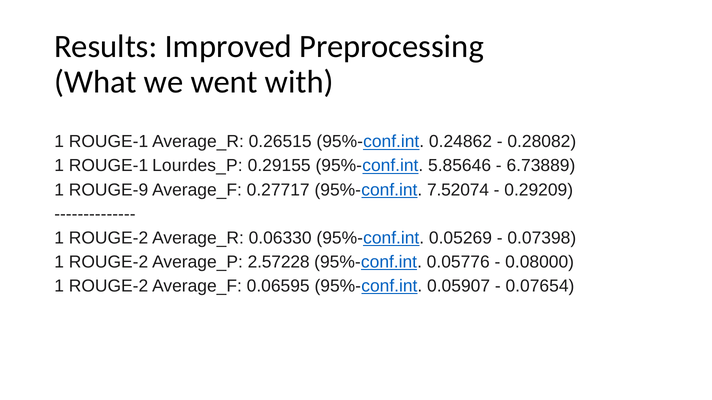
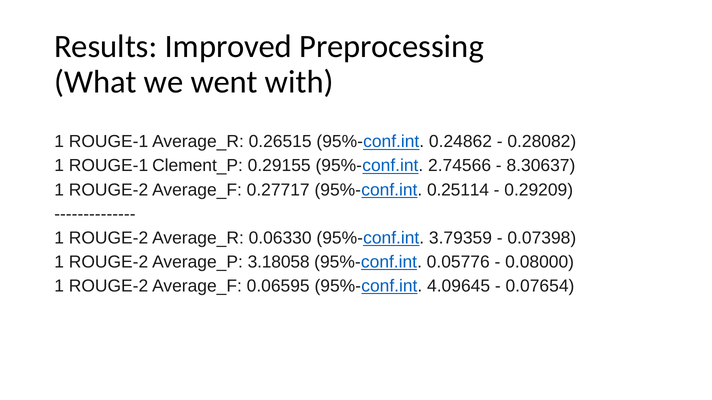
Lourdes_P: Lourdes_P -> Clement_P
5.85646: 5.85646 -> 2.74566
6.73889: 6.73889 -> 8.30637
ROUGE-9 at (108, 190): ROUGE-9 -> ROUGE-2
7.52074: 7.52074 -> 0.25114
0.05269: 0.05269 -> 3.79359
2.57228: 2.57228 -> 3.18058
0.05907: 0.05907 -> 4.09645
